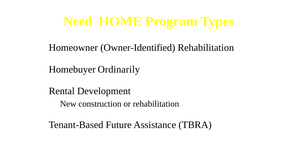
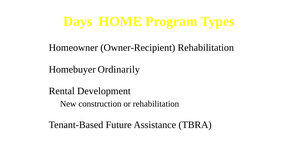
Need: Need -> Days
Owner-Identified: Owner-Identified -> Owner-Recipient
